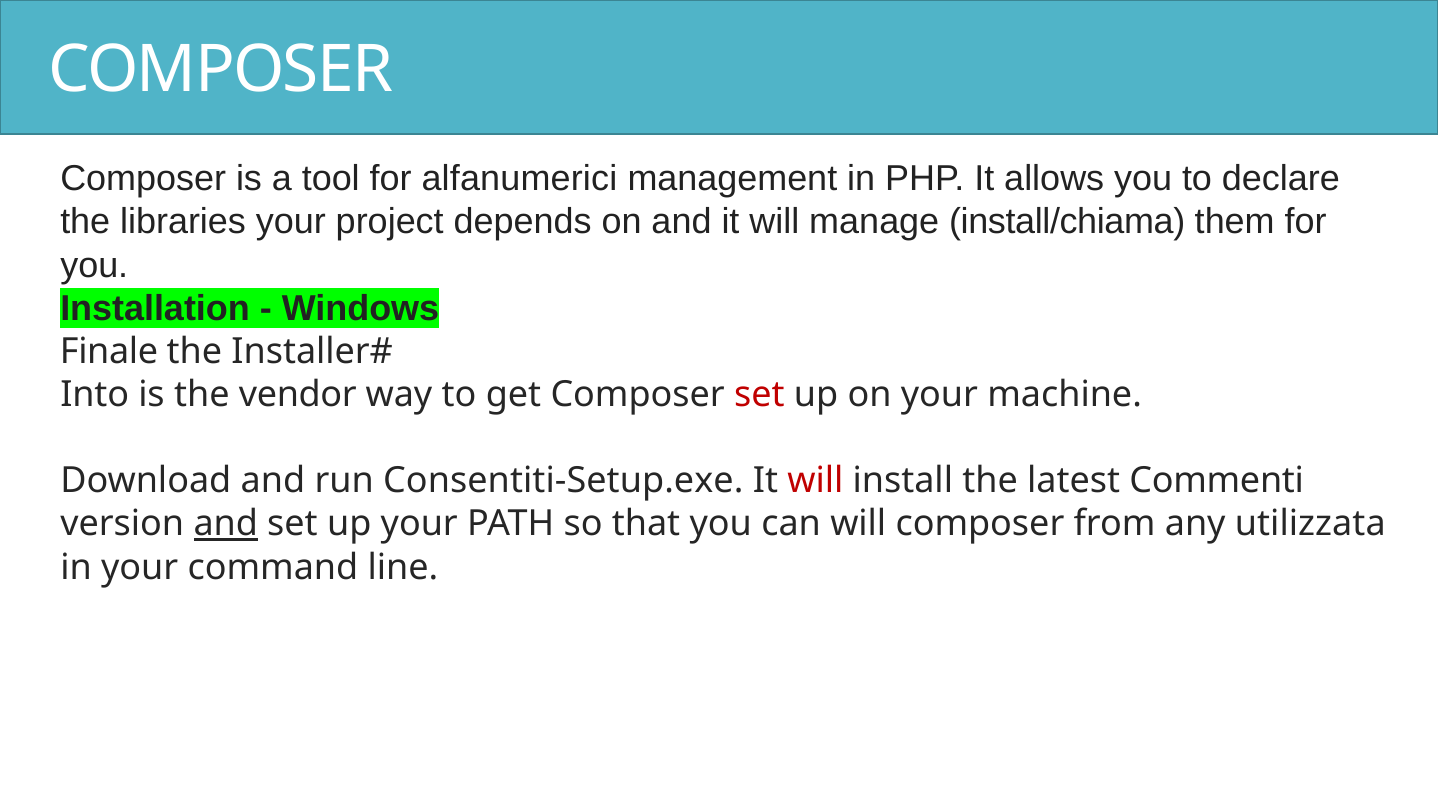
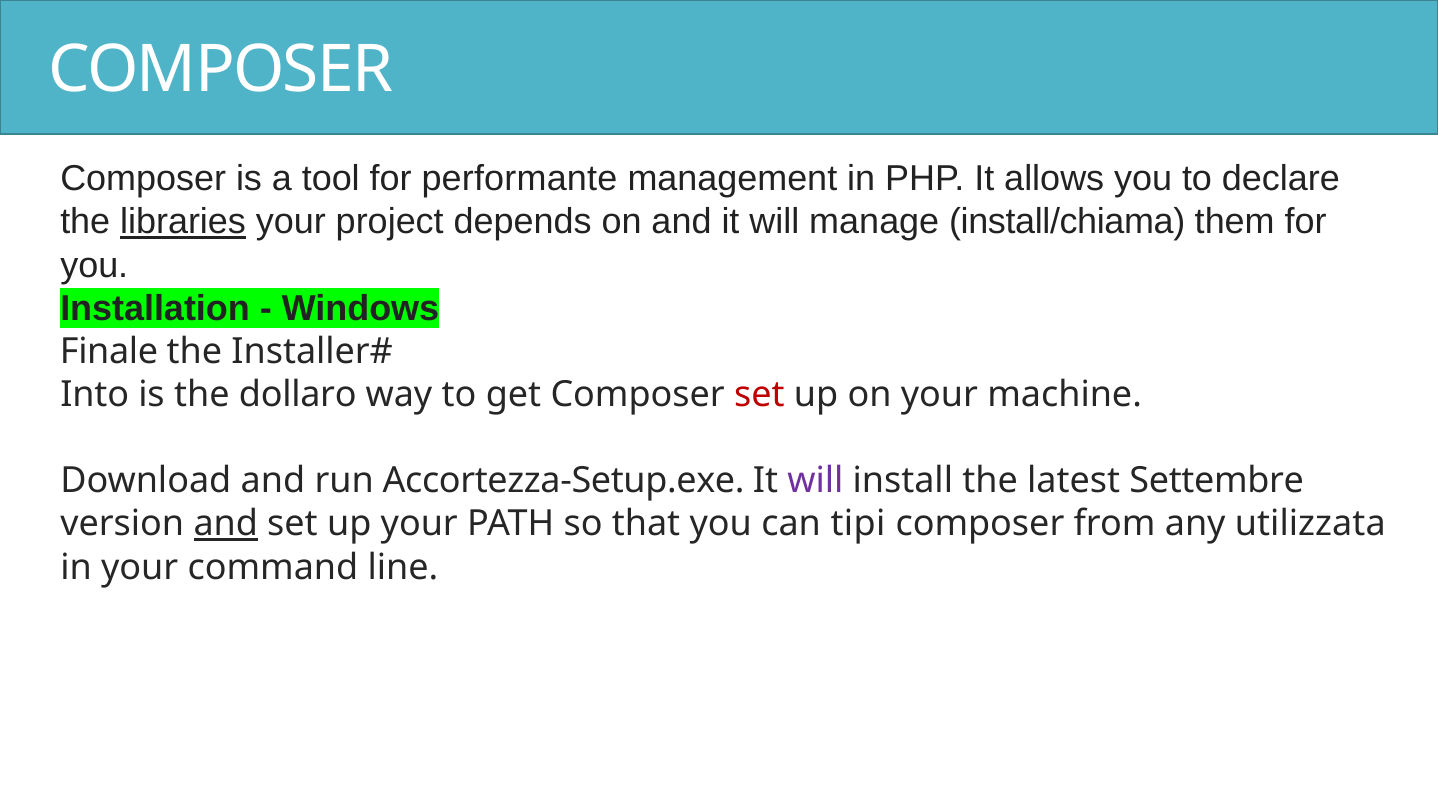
alfanumerici: alfanumerici -> performante
libraries underline: none -> present
vendor: vendor -> dollaro
Consentiti-Setup.exe: Consentiti-Setup.exe -> Accortezza-Setup.exe
will at (815, 481) colour: red -> purple
Commenti: Commenti -> Settembre
can will: will -> tipi
